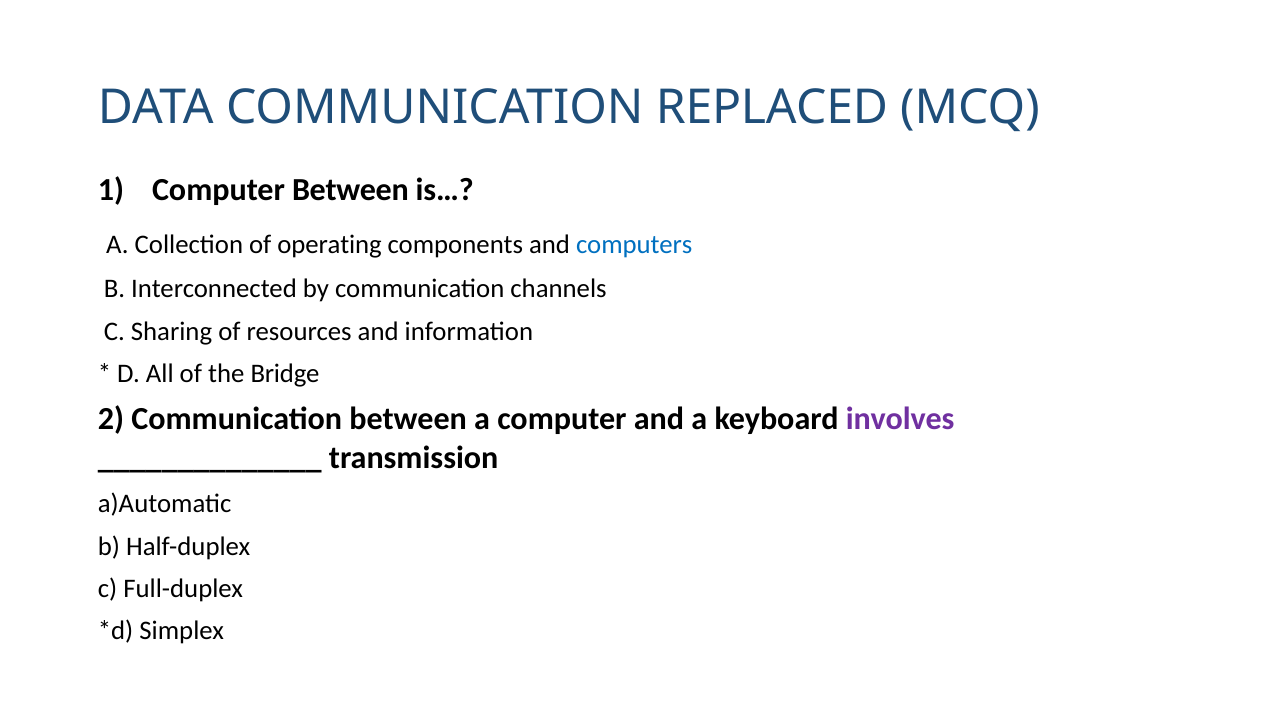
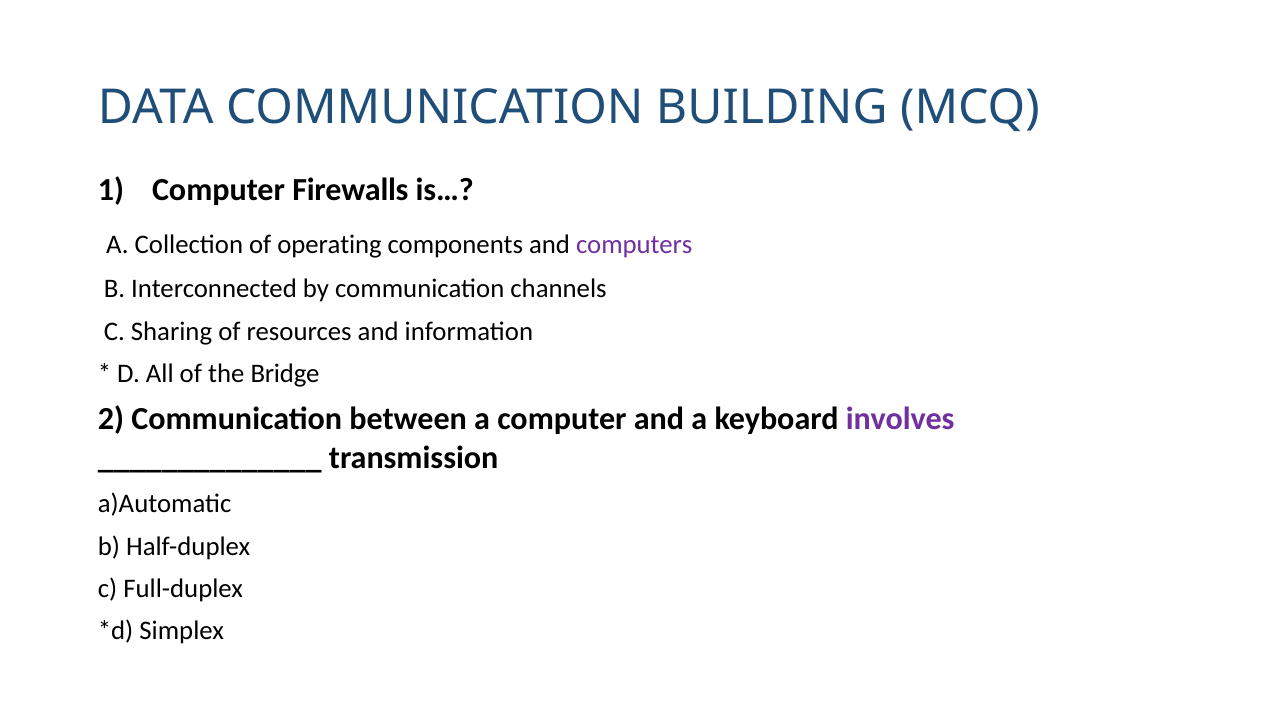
REPLACED: REPLACED -> BUILDING
Computer Between: Between -> Firewalls
computers colour: blue -> purple
